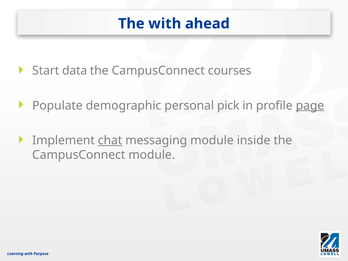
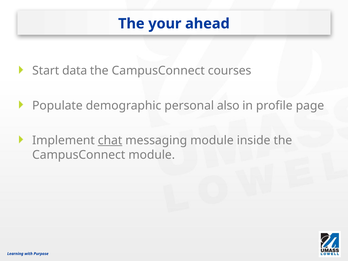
The with: with -> your
pick: pick -> also
page underline: present -> none
